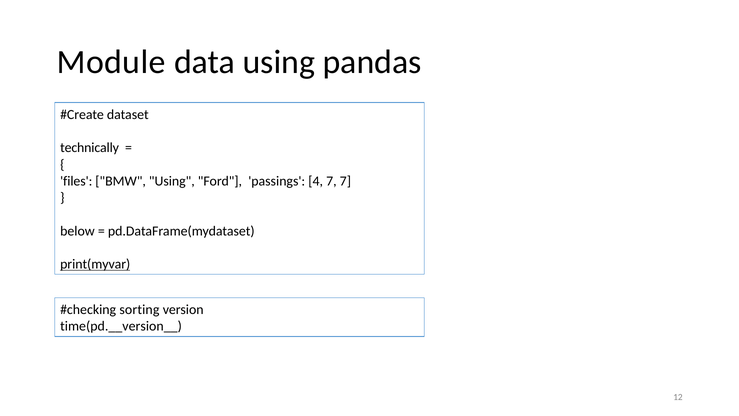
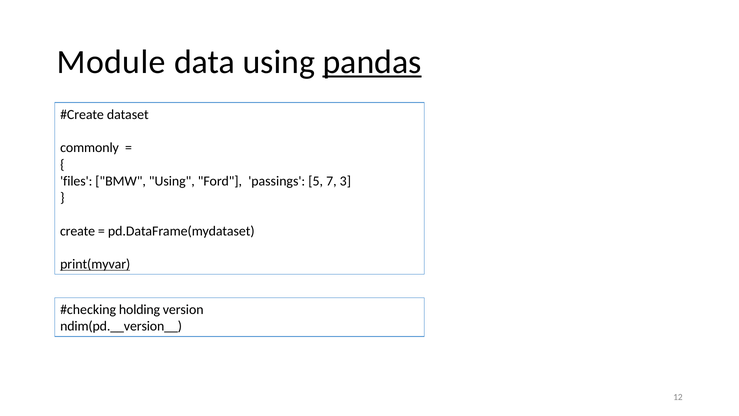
pandas underline: none -> present
technically: technically -> commonly
4: 4 -> 5
7 7: 7 -> 3
below: below -> create
sorting: sorting -> holding
time(pd.__version__: time(pd.__version__ -> ndim(pd.__version__
